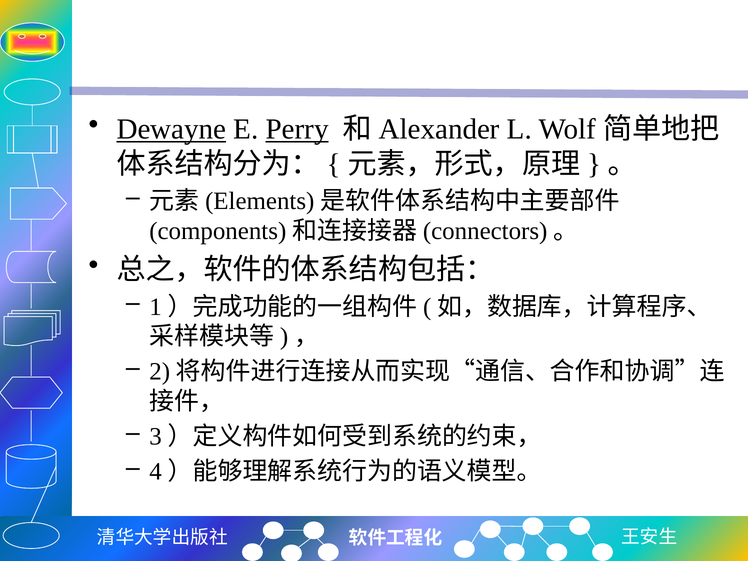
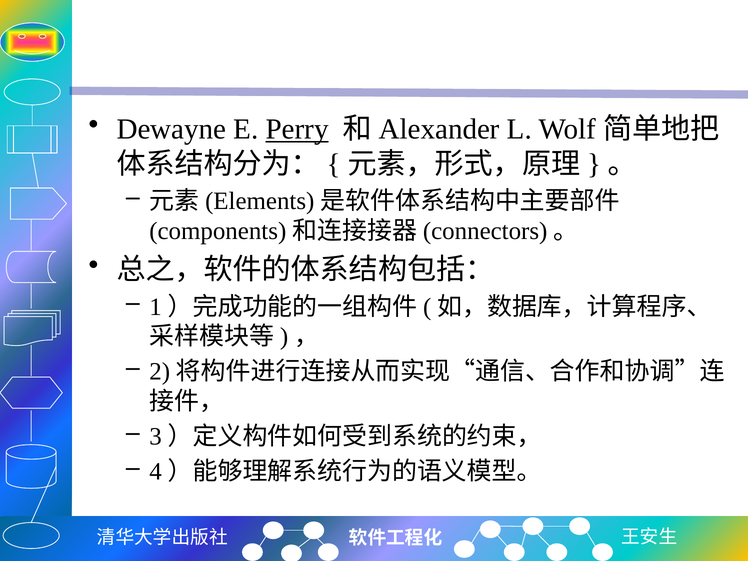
Dewayne underline: present -> none
